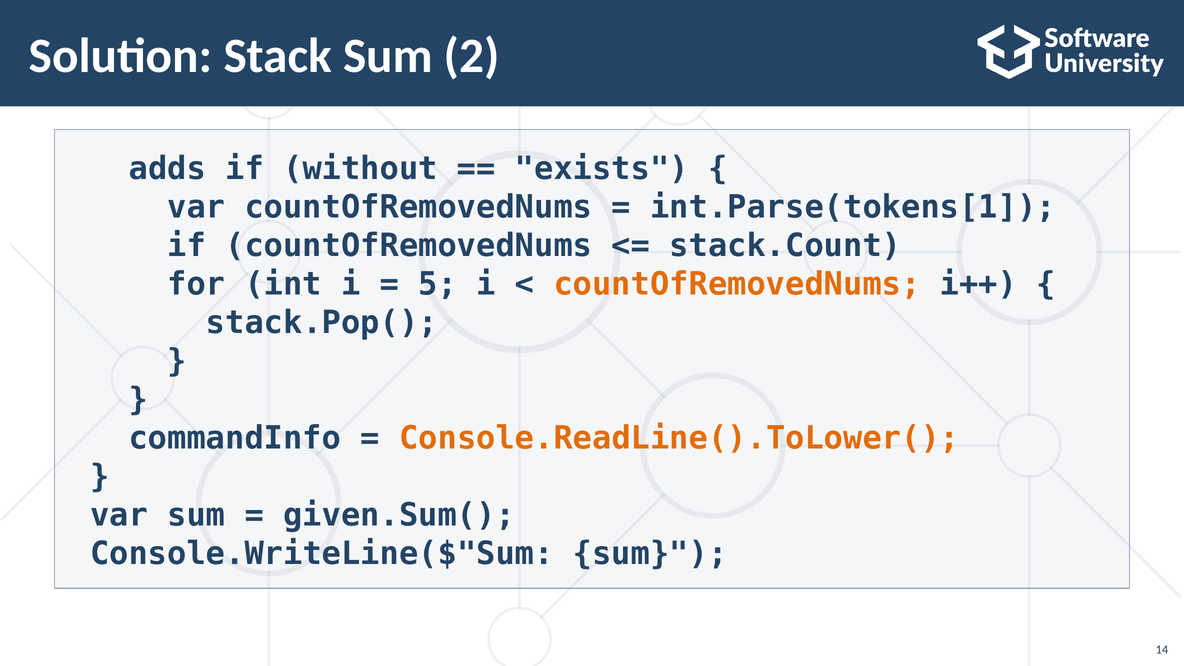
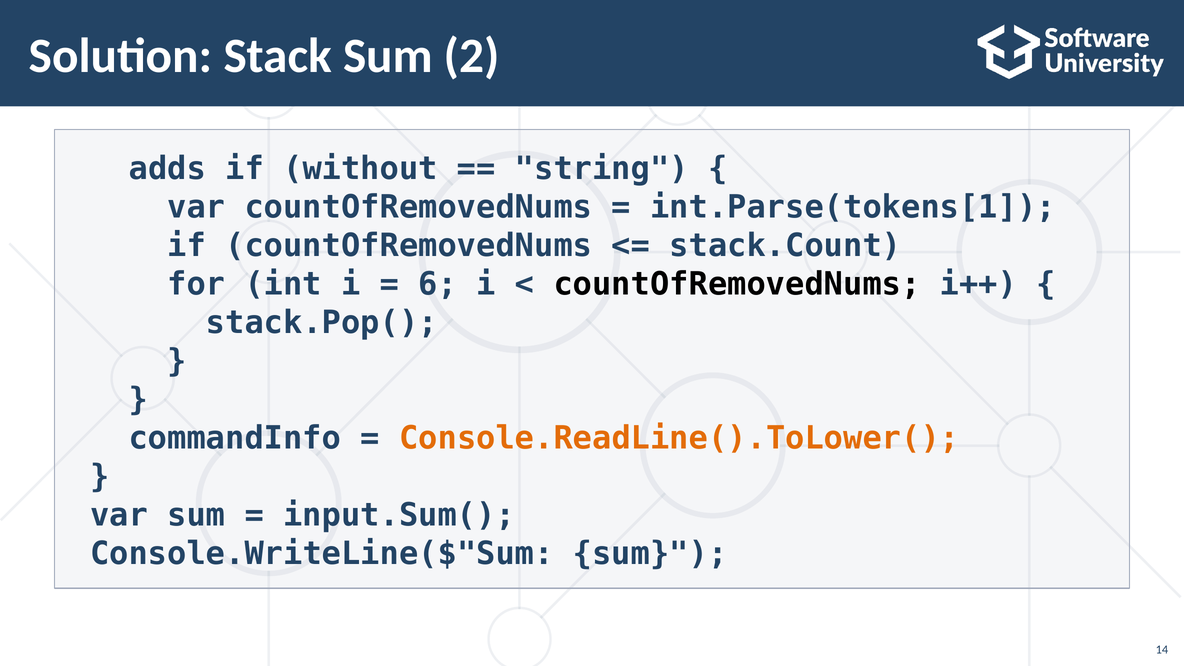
exists: exists -> string
5: 5 -> 6
countOfRemovedNums at (737, 284) colour: orange -> black
given.Sum(: given.Sum( -> input.Sum(
